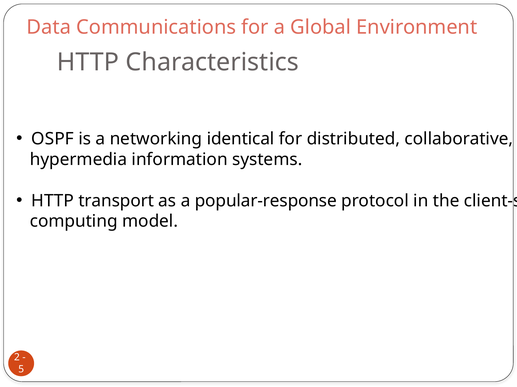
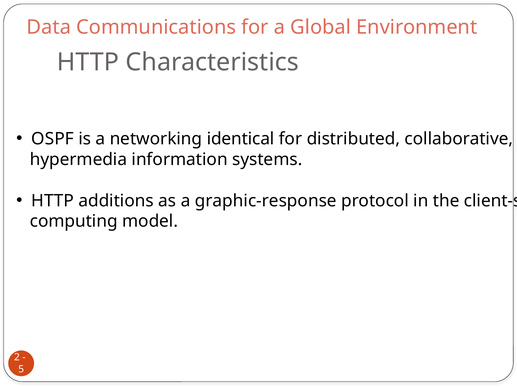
transport: transport -> additions
popular-response: popular-response -> graphic-response
